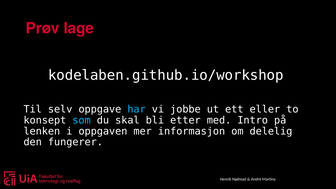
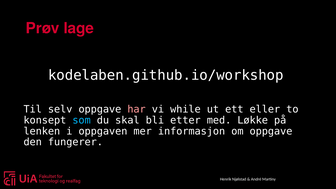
har colour: light blue -> pink
jobbe: jobbe -> while
Intro: Intro -> Løkke
om delelig: delelig -> oppgave
